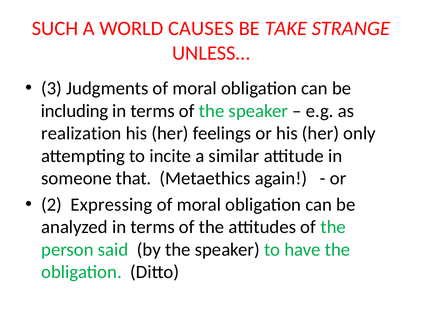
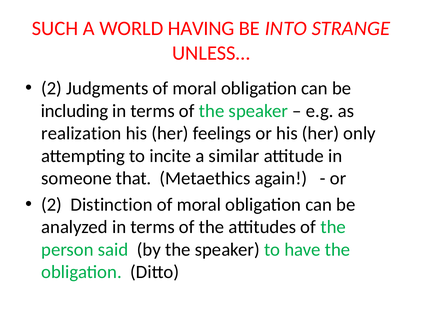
CAUSES: CAUSES -> HAVING
TAKE: TAKE -> INTO
3 at (52, 89): 3 -> 2
Expressing: Expressing -> Distinction
